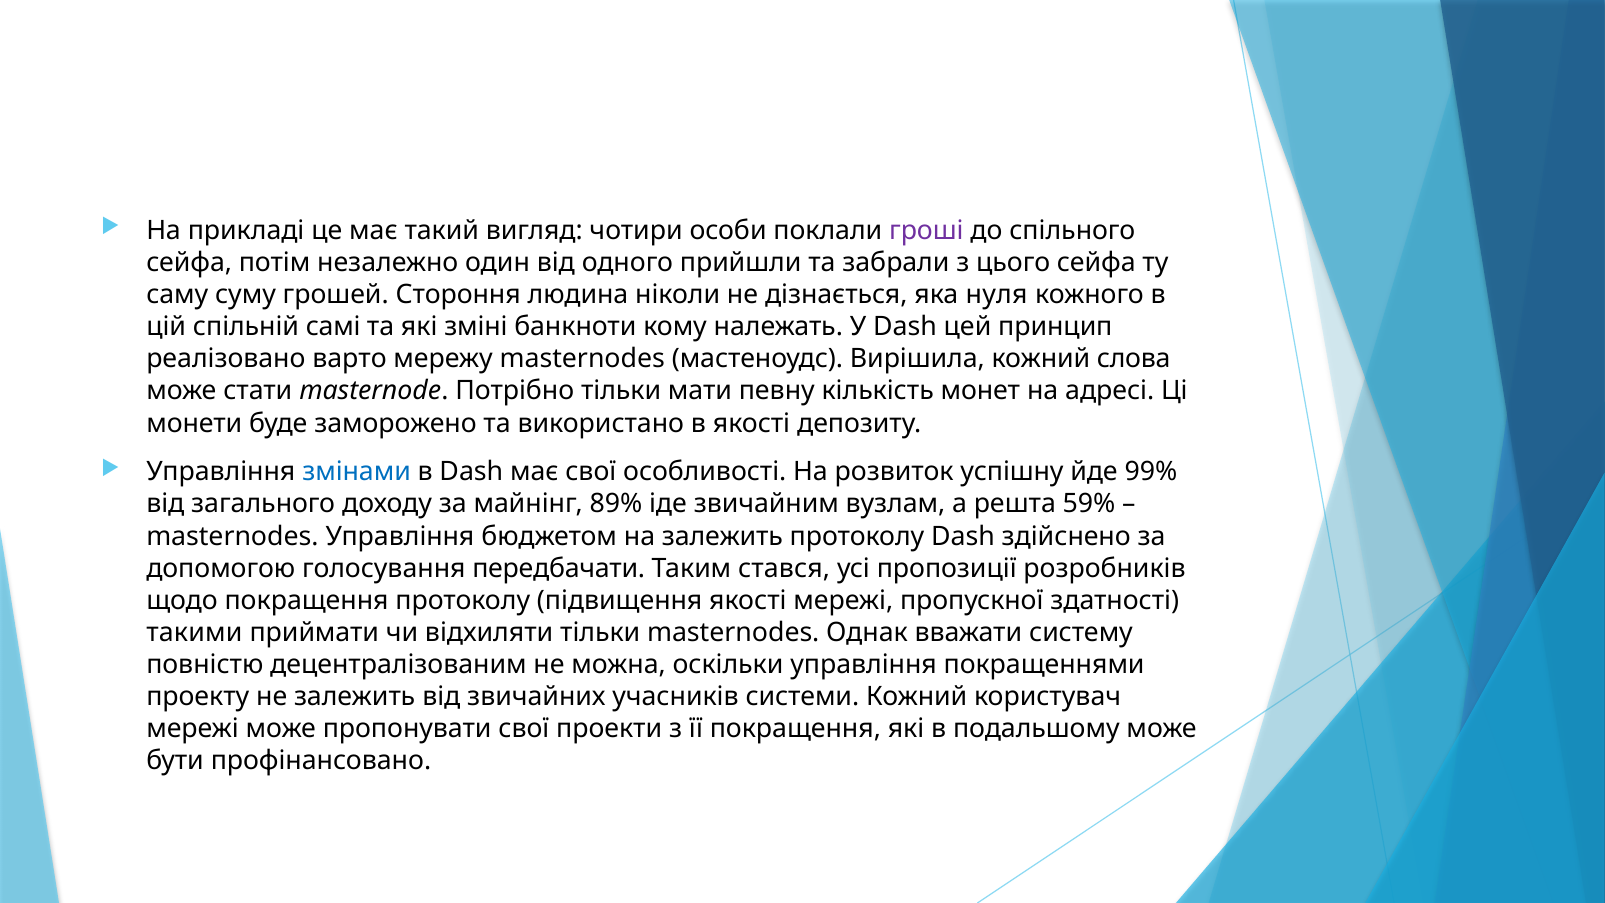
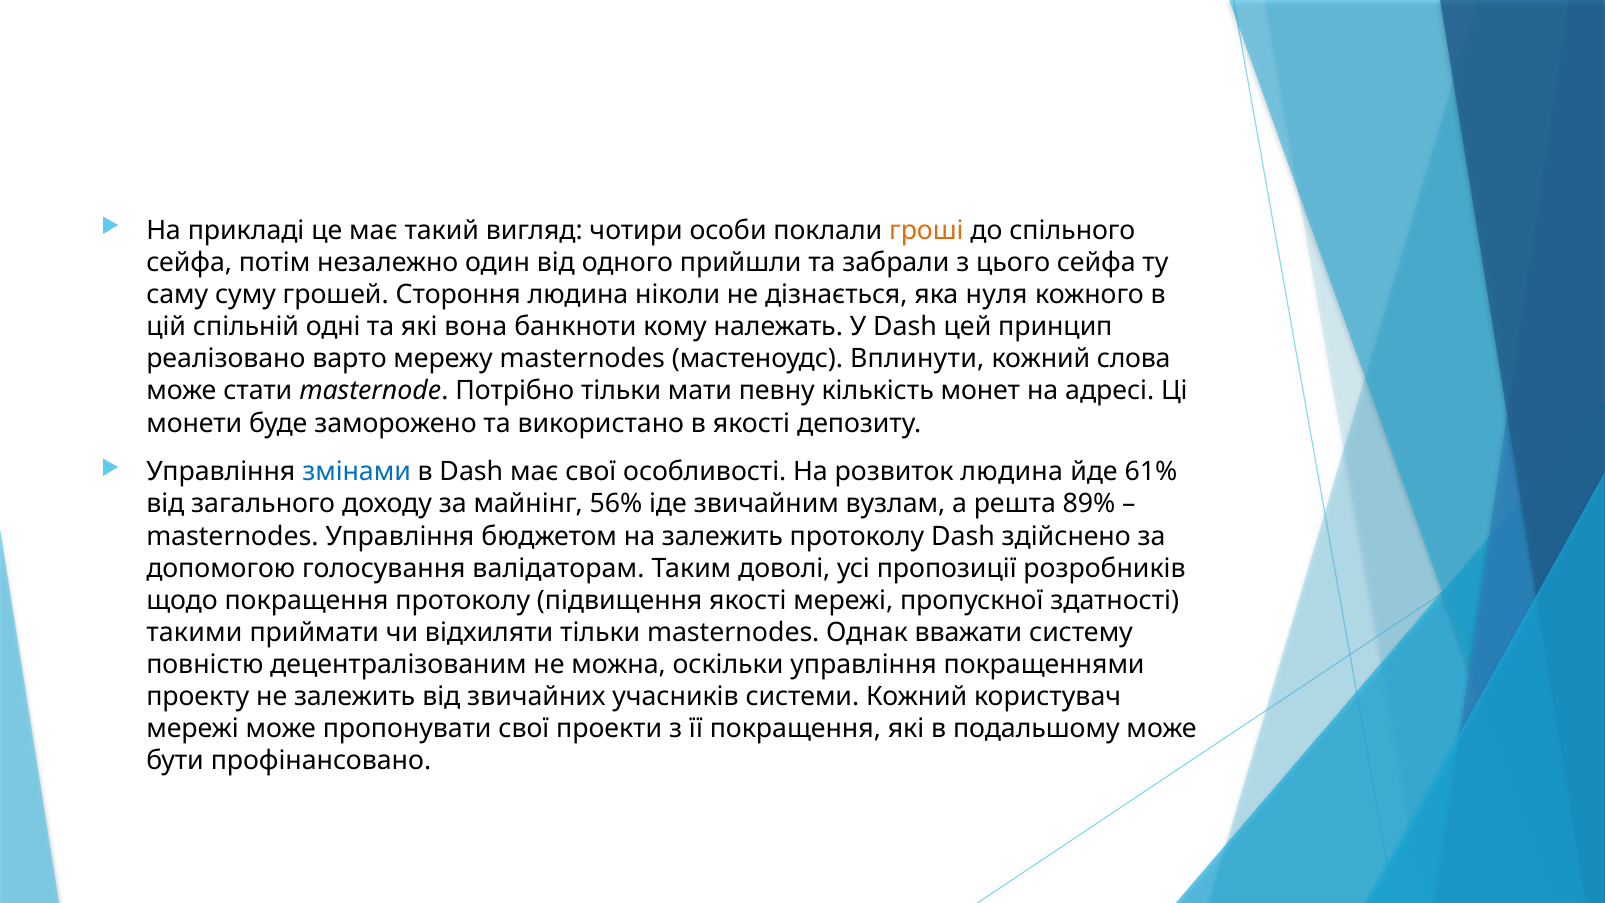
гроші colour: purple -> orange
самі: самі -> одні
зміні: зміні -> вона
Вирішила: Вирішила -> Вплинути
розвиток успішну: успішну -> людина
99%: 99% -> 61%
89%: 89% -> 56%
59%: 59% -> 89%
передбачати: передбачати -> валідаторам
стався: стався -> доволі
